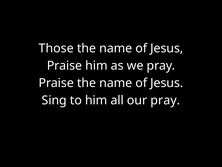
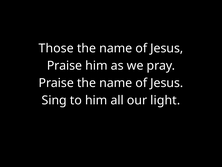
our pray: pray -> light
